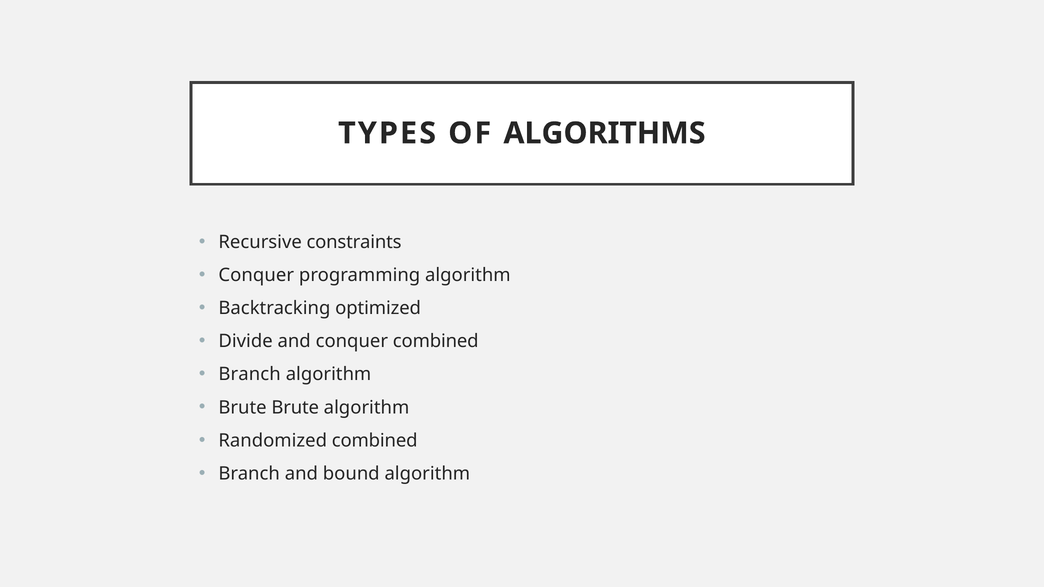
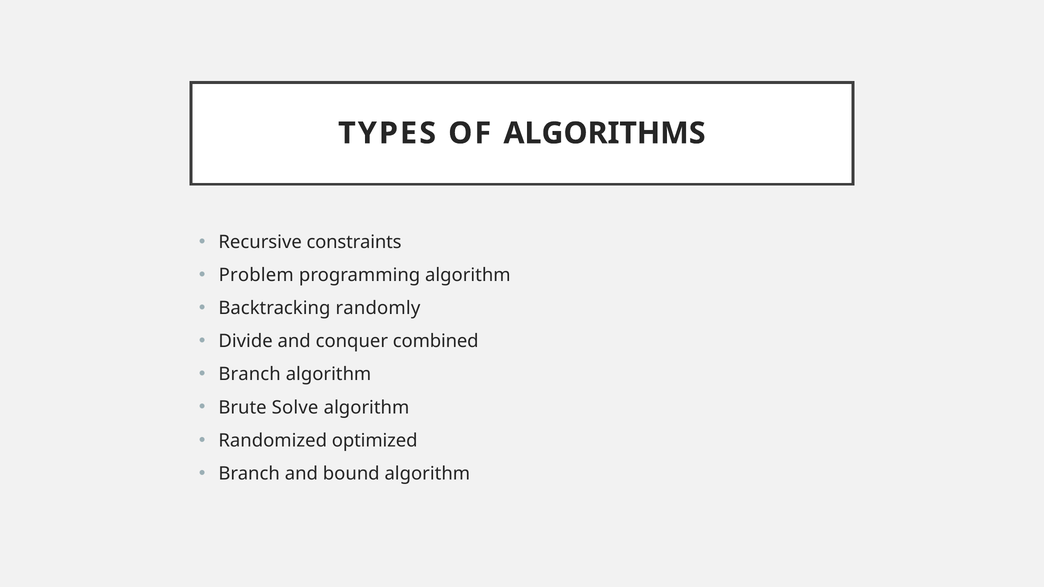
Conquer at (256, 275): Conquer -> Problem
optimized: optimized -> randomly
Brute Brute: Brute -> Solve
Randomized combined: combined -> optimized
